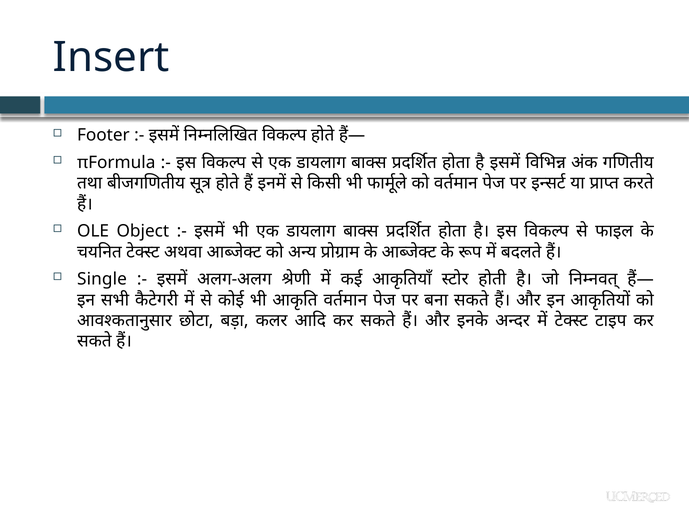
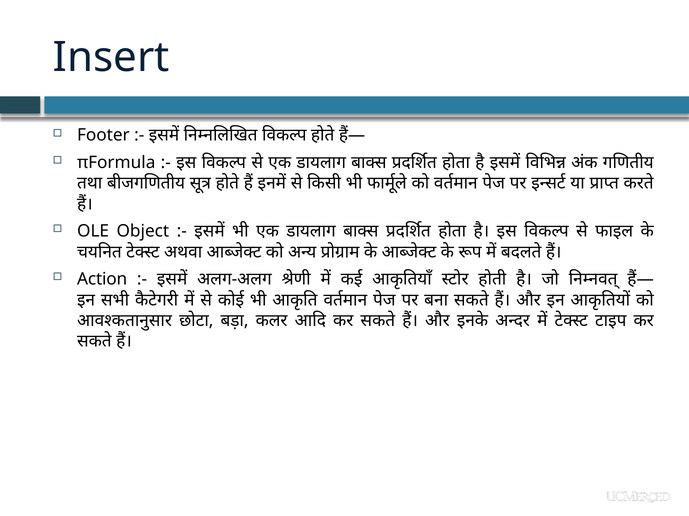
Single: Single -> Action
